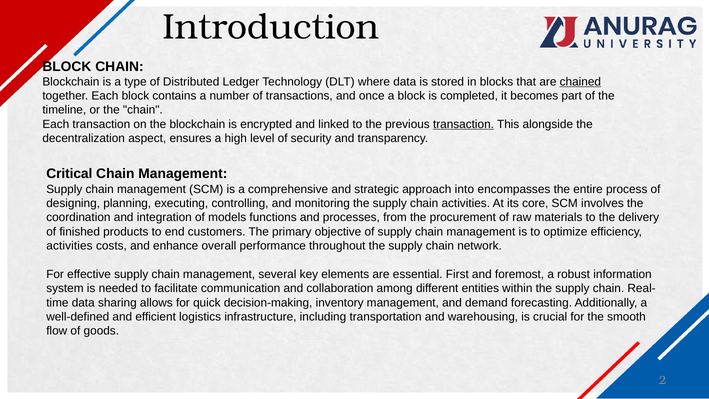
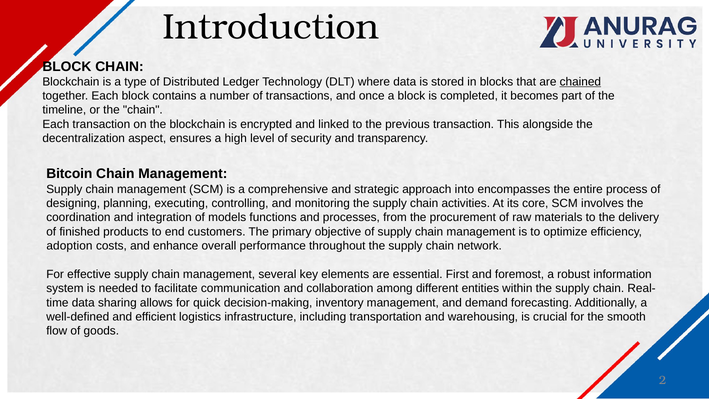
transaction at (463, 124) underline: present -> none
Critical: Critical -> Bitcoin
activities at (69, 246): activities -> adoption
